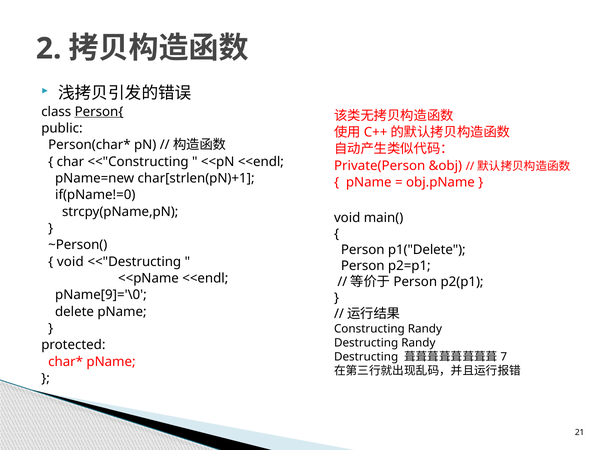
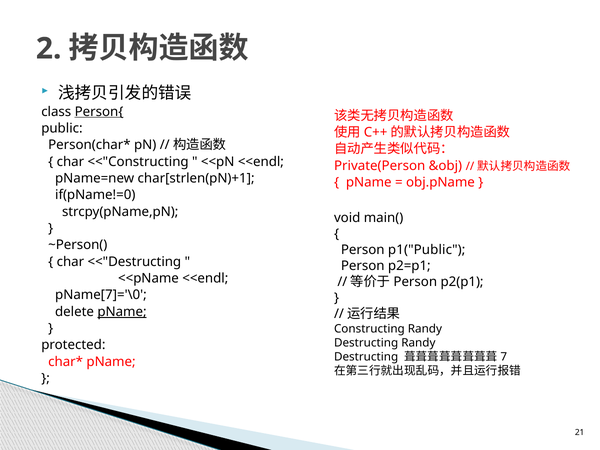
p1("Delete: p1("Delete -> p1("Public
void at (70, 262): void -> char
pName[9]='\0: pName[9]='\0 -> pName[7]='\0
pName at (122, 312) underline: none -> present
